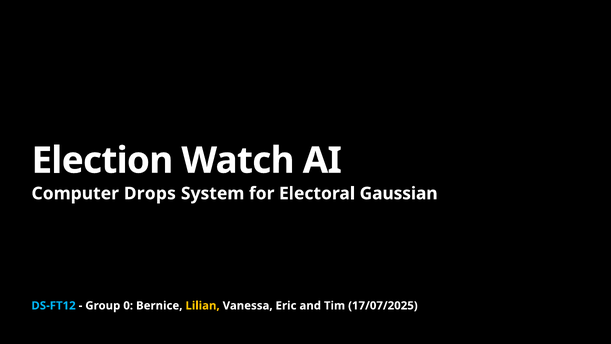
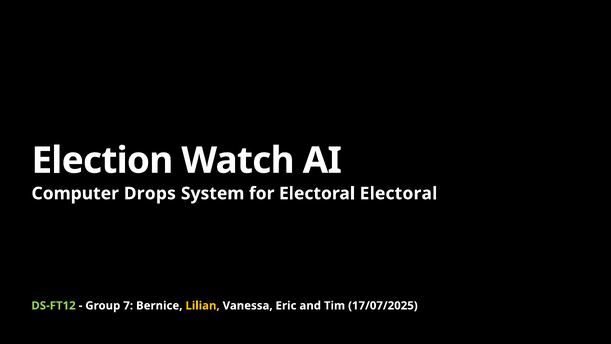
Electoral Gaussian: Gaussian -> Electoral
DS-FT12 colour: light blue -> light green
0: 0 -> 7
